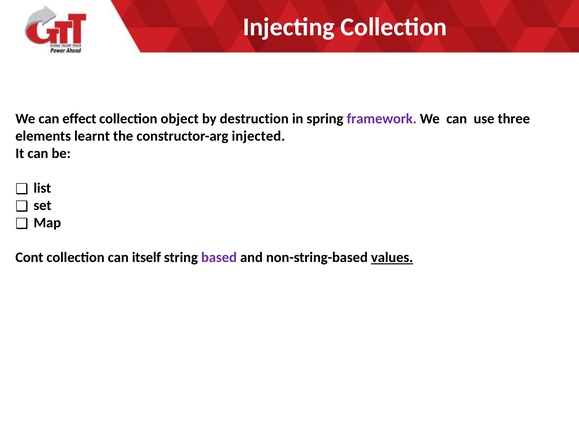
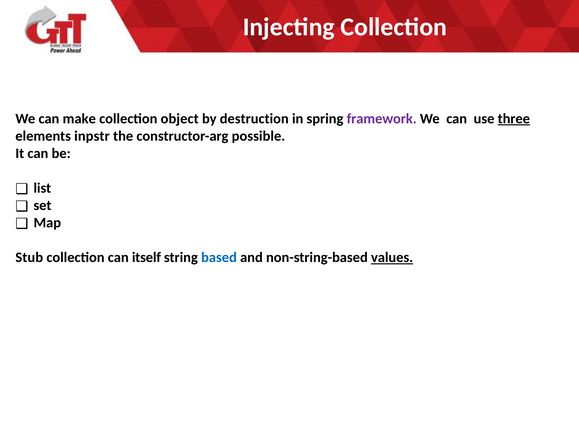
effect: effect -> make
three underline: none -> present
learnt: learnt -> inpstr
injected: injected -> possible
Cont: Cont -> Stub
based colour: purple -> blue
